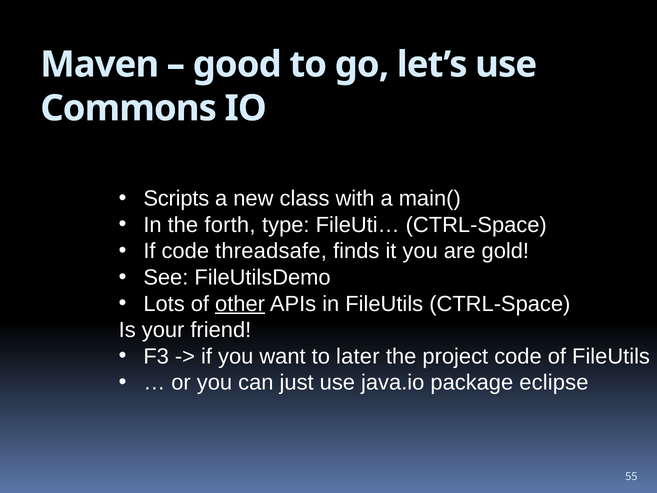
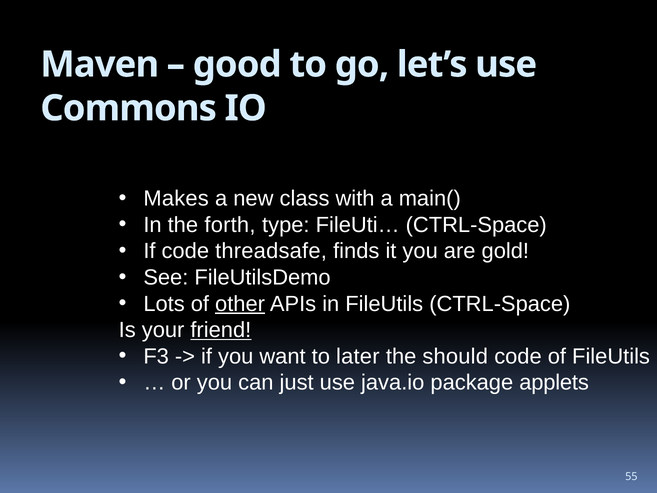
Scripts: Scripts -> Makes
friend underline: none -> present
project: project -> should
eclipse: eclipse -> applets
